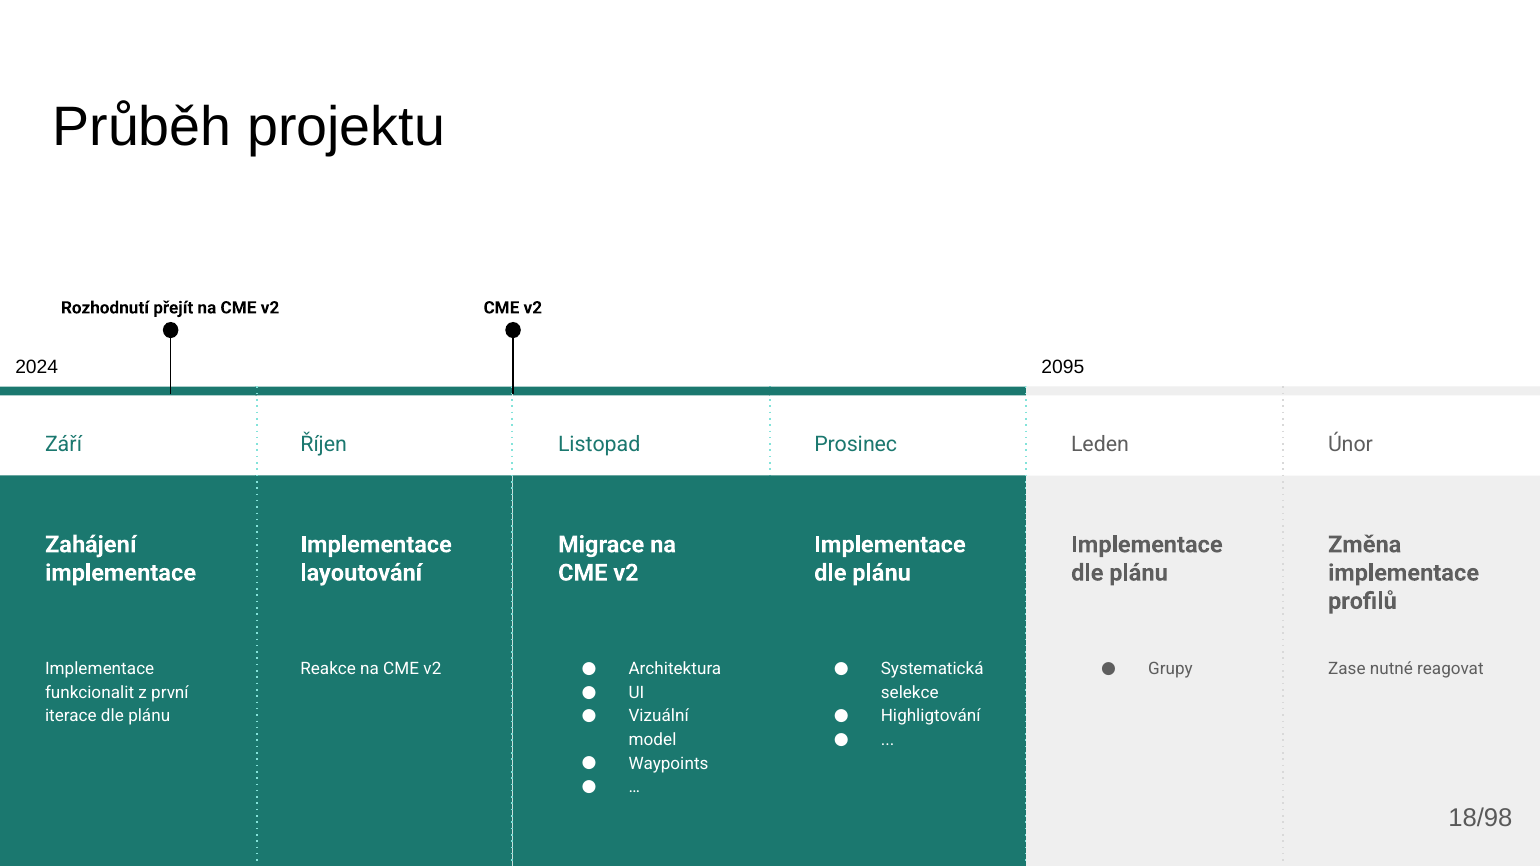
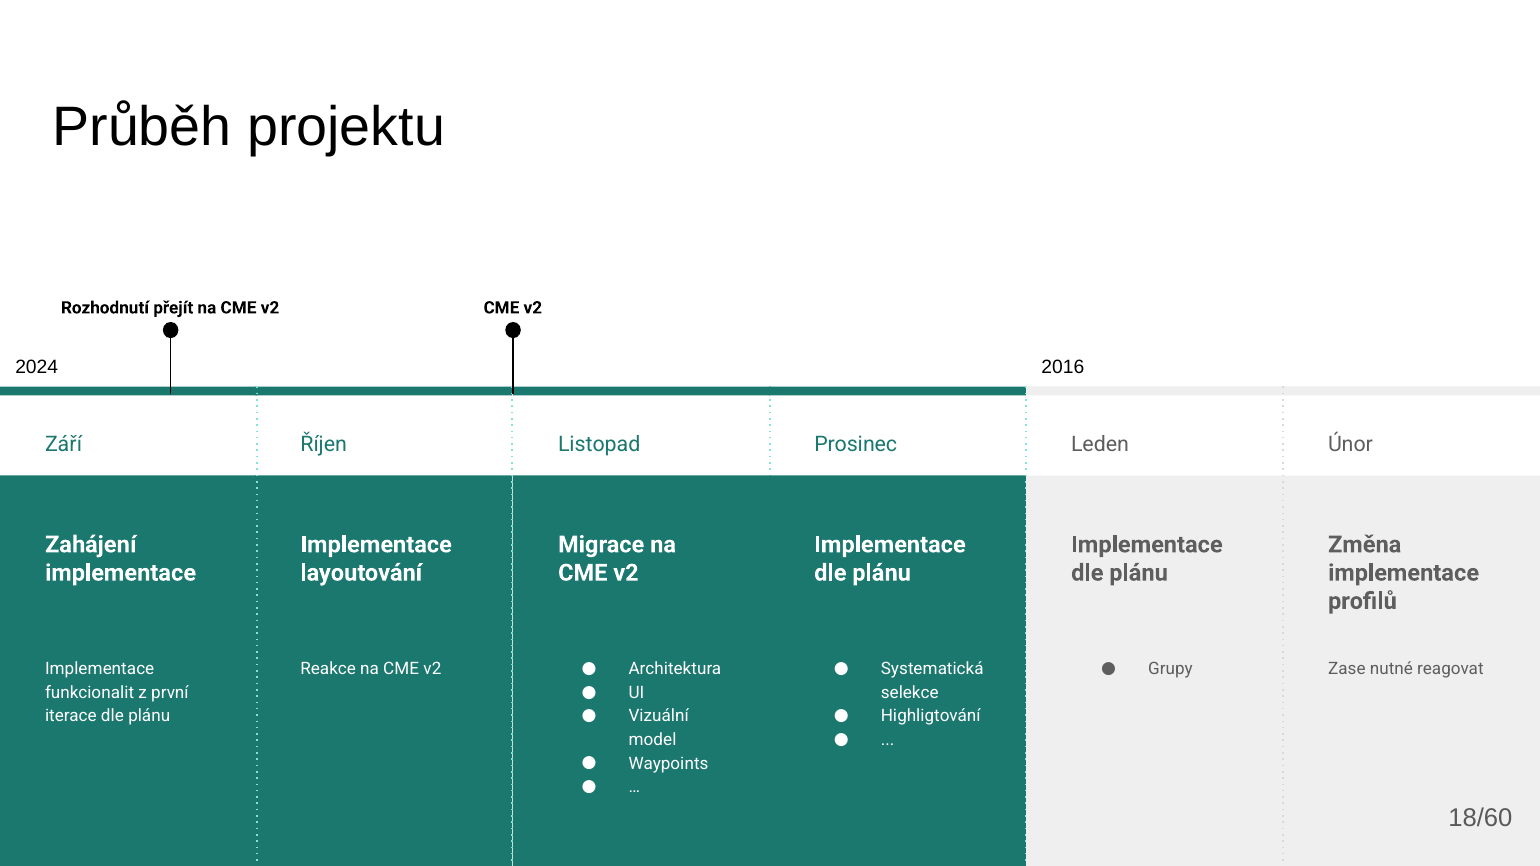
2095: 2095 -> 2016
18/98: 18/98 -> 18/60
